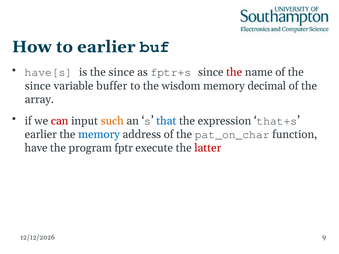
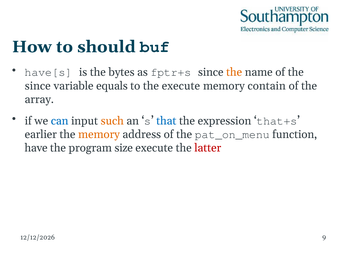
to earlier: earlier -> should
is the since: since -> bytes
the at (234, 72) colour: red -> orange
buffer: buffer -> equals
the wisdom: wisdom -> execute
decimal: decimal -> contain
can colour: red -> blue
memory at (99, 134) colour: blue -> orange
pat_on_char: pat_on_char -> pat_on_menu
fptr: fptr -> size
